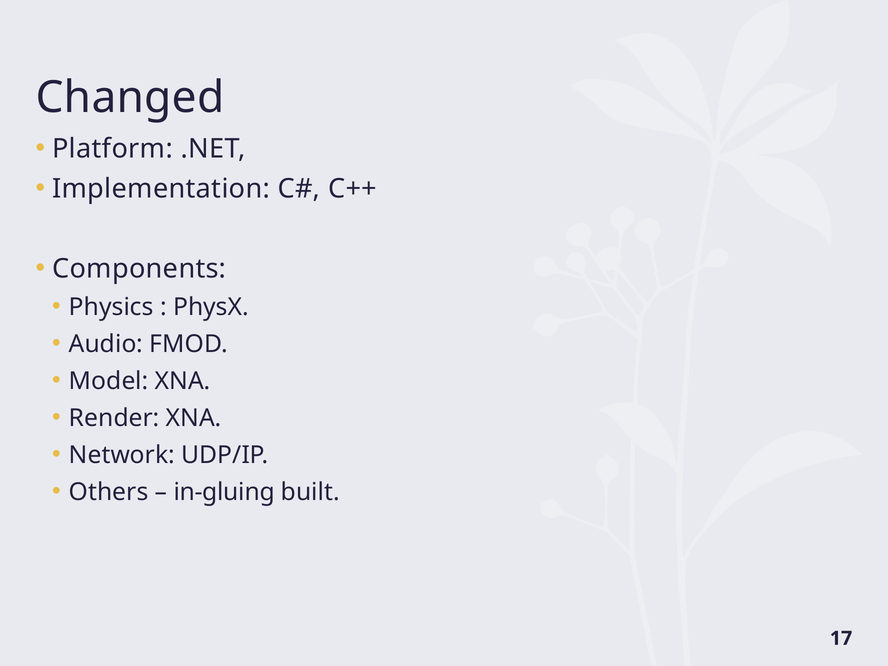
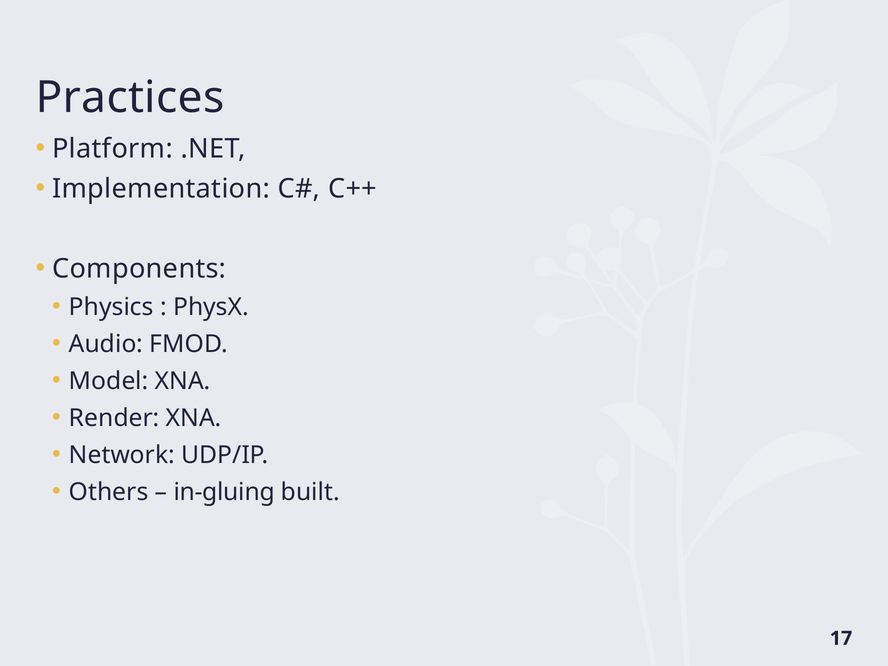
Changed: Changed -> Practices
